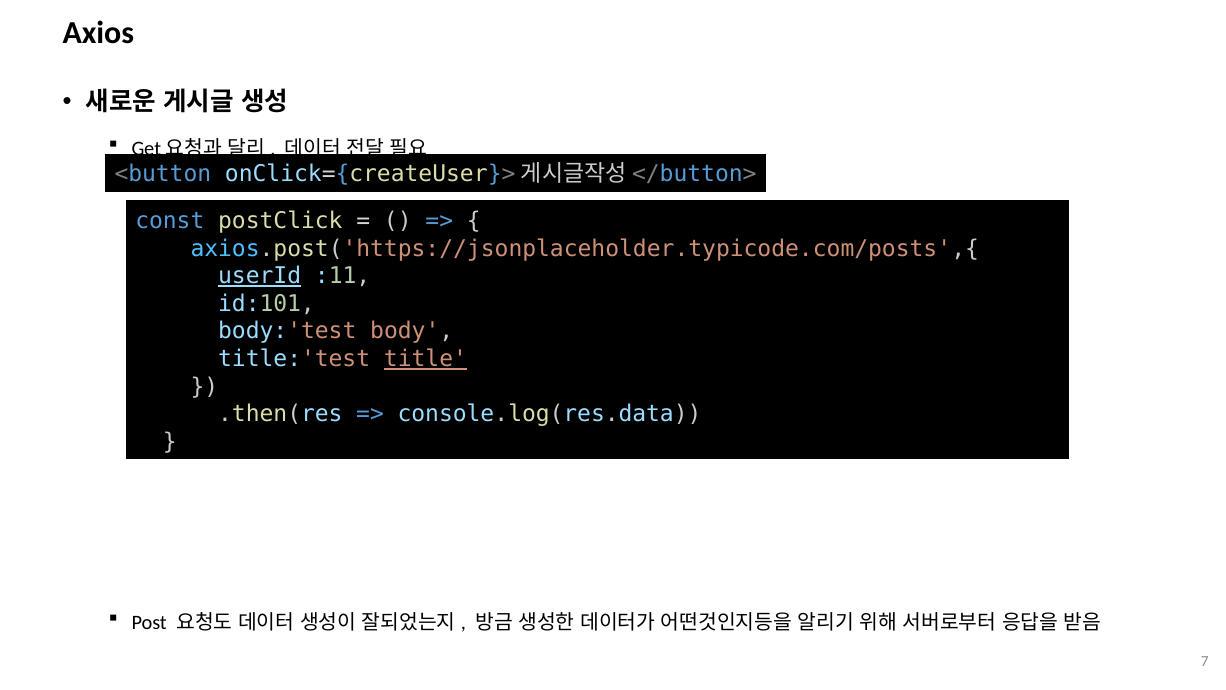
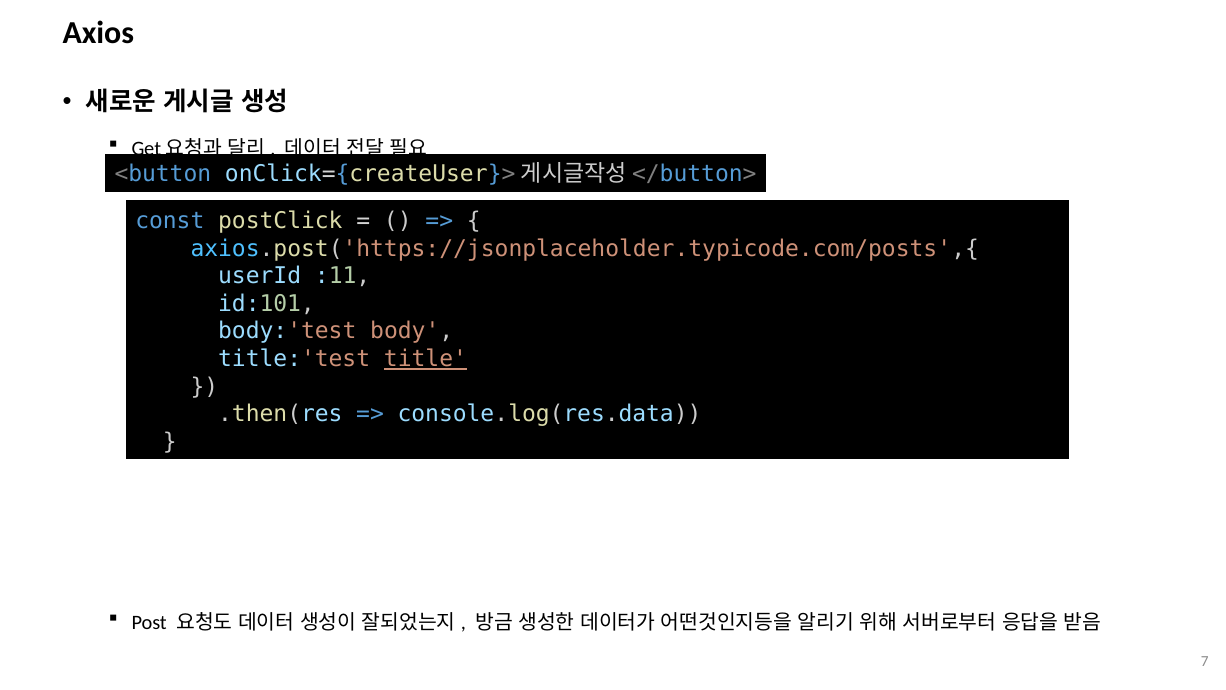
userId underline: present -> none
